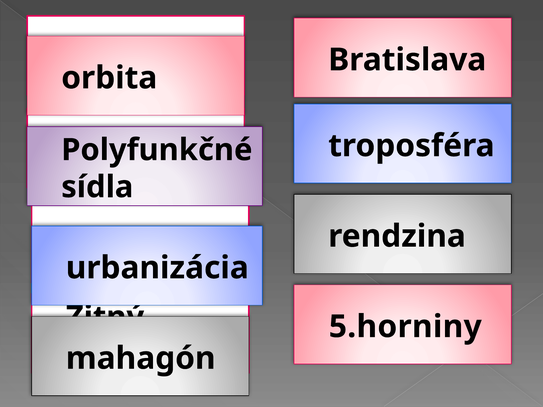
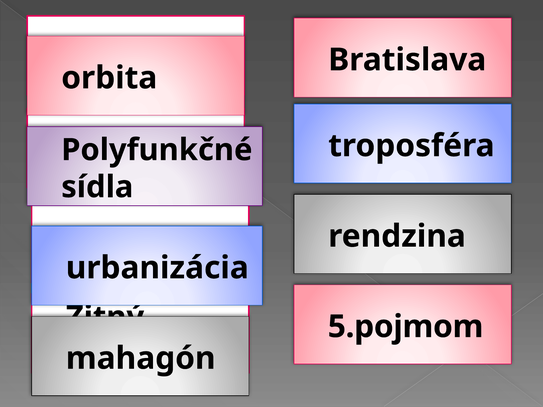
5.horniny: 5.horniny -> 5.pojmom
